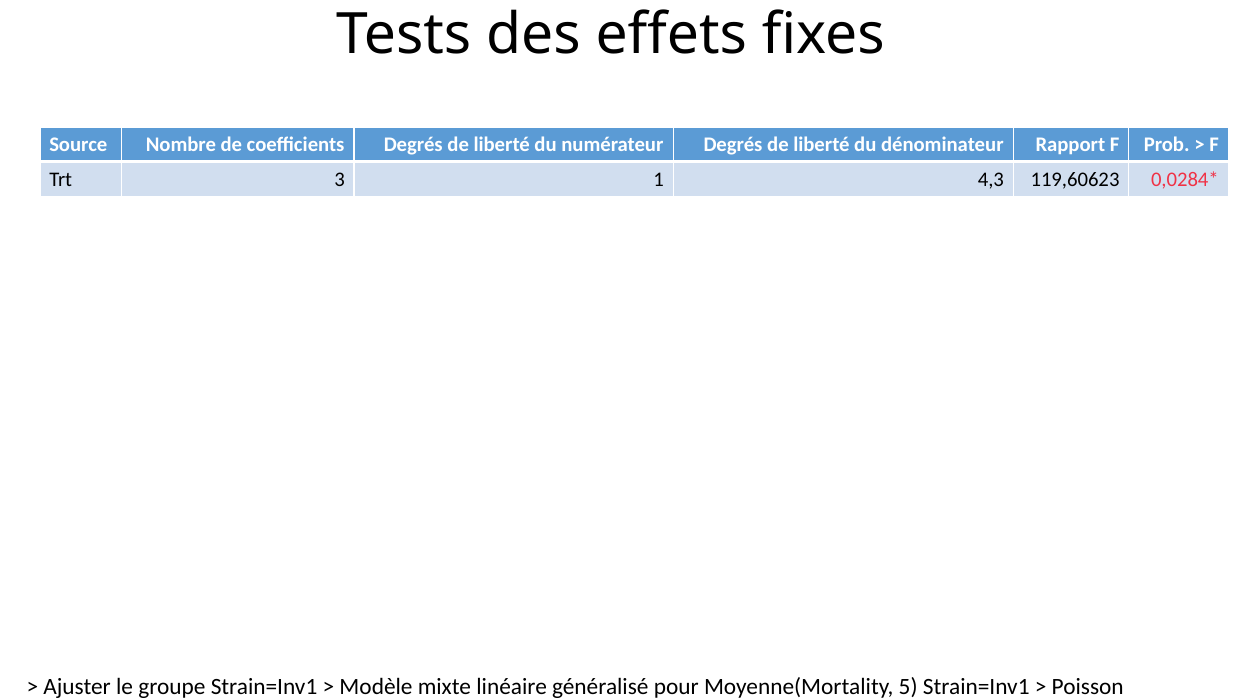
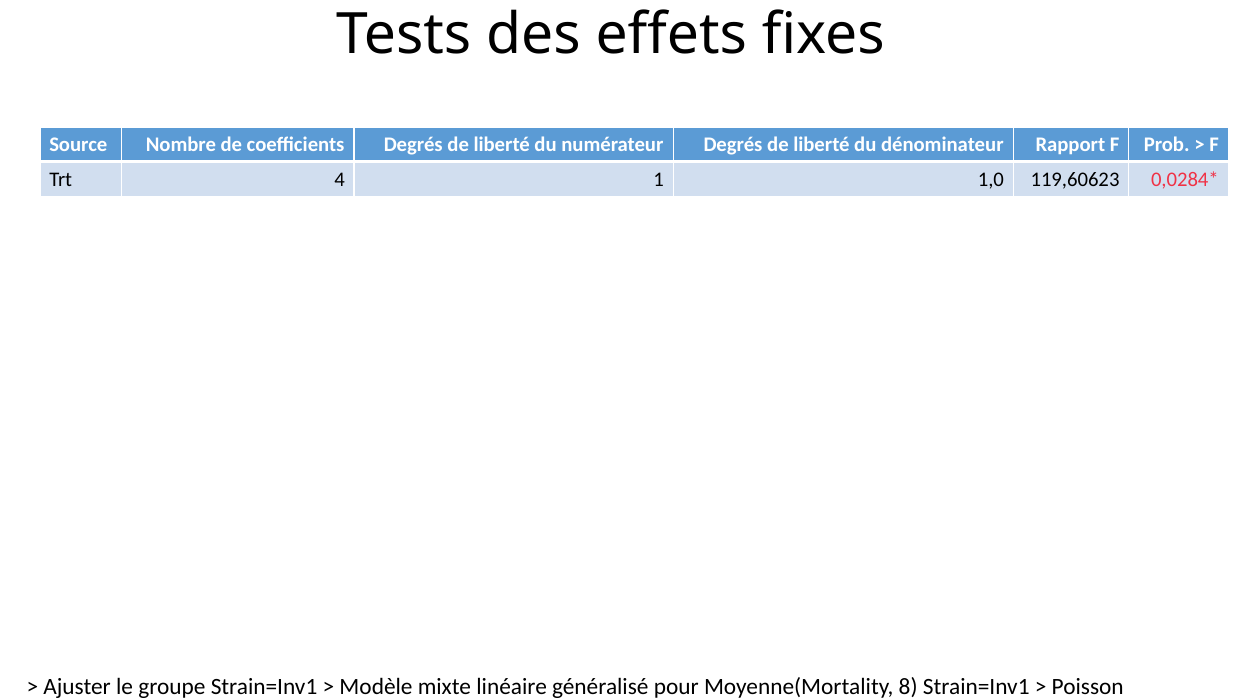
3: 3 -> 4
4,3: 4,3 -> 1,0
5: 5 -> 8
